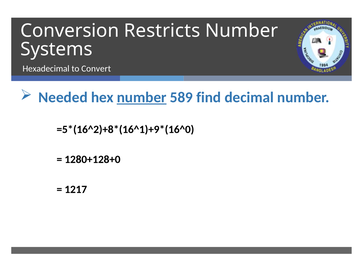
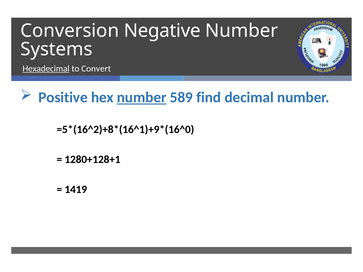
Restricts: Restricts -> Negative
Hexadecimal underline: none -> present
Needed: Needed -> Positive
1280+128+0: 1280+128+0 -> 1280+128+1
1217: 1217 -> 1419
